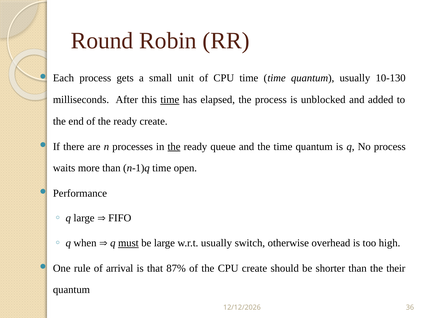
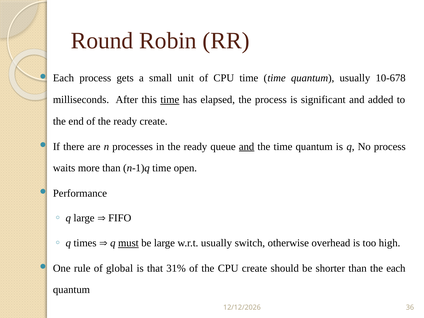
10-130: 10-130 -> 10-678
unblocked: unblocked -> significant
the at (174, 147) underline: present -> none
and at (247, 147) underline: none -> present
when: when -> times
arrival: arrival -> global
87%: 87% -> 31%
the their: their -> each
